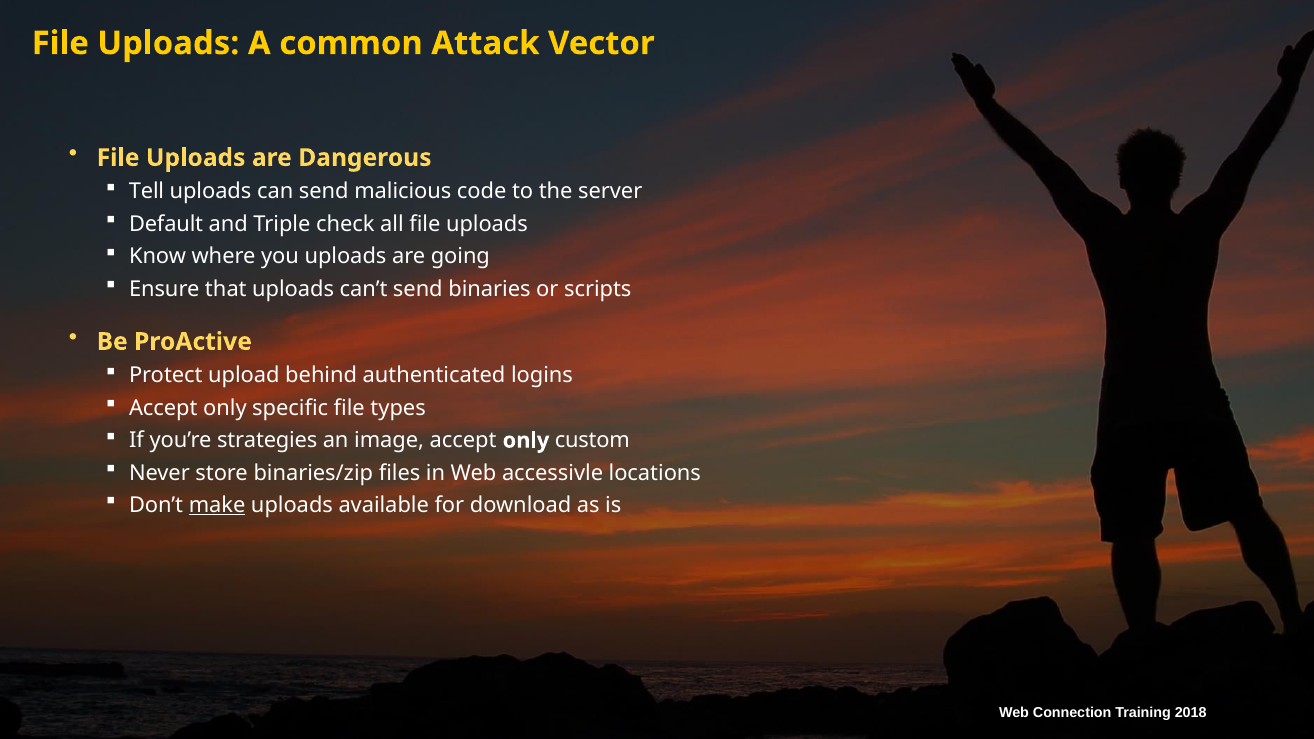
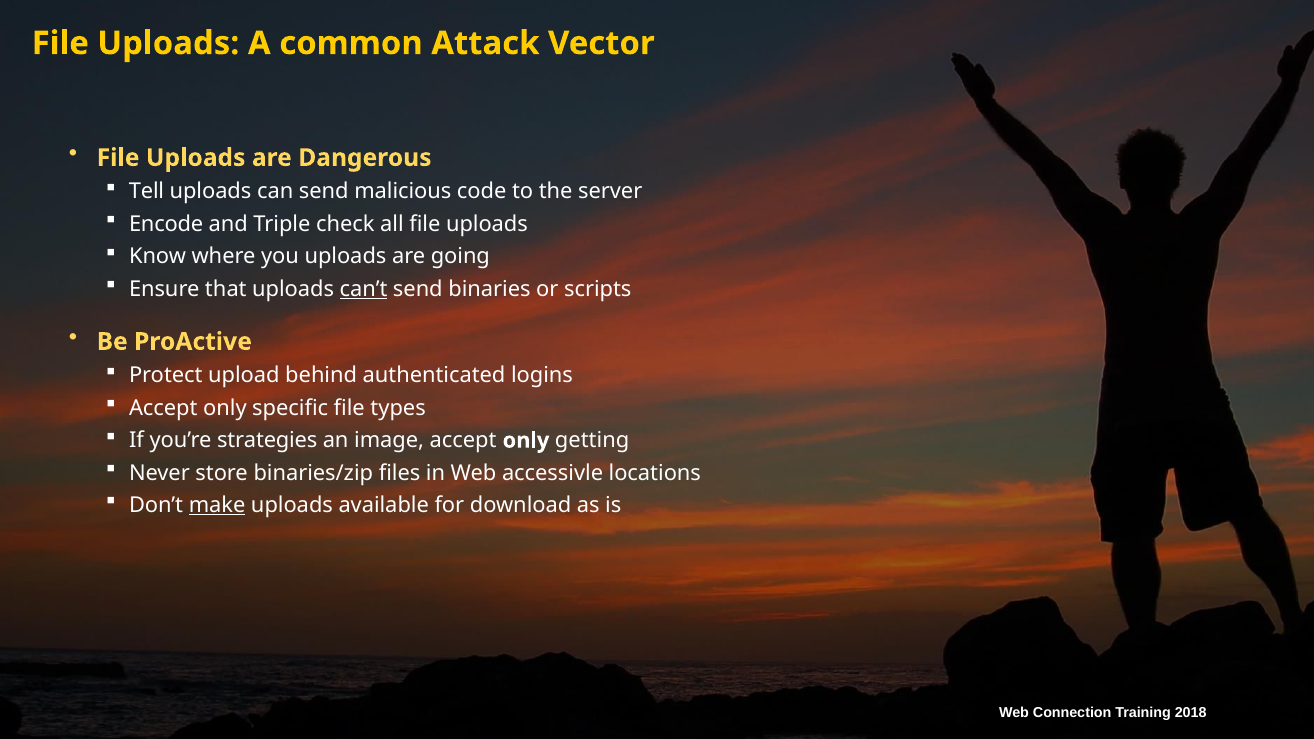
Default: Default -> Encode
can’t underline: none -> present
custom: custom -> getting
